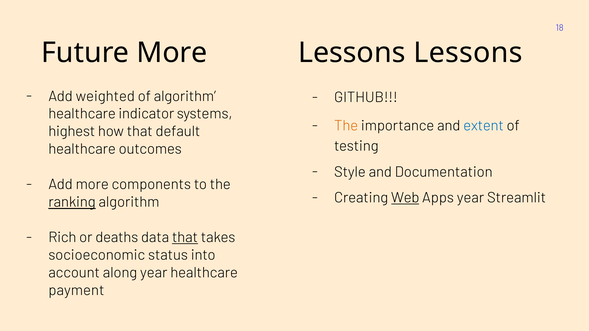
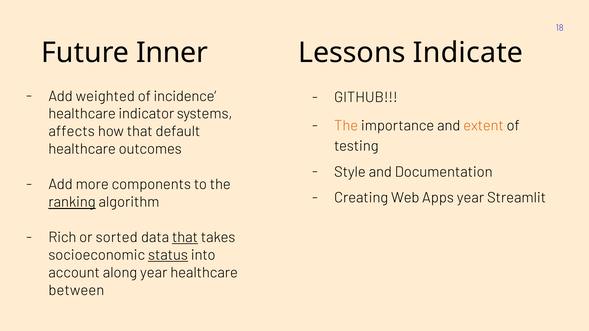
More at (172, 53): More -> Inner
Lessons Lessons: Lessons -> Indicate
of algorithm: algorithm -> incidence
extent colour: blue -> orange
highest: highest -> affects
Web underline: present -> none
deaths: deaths -> sorted
status underline: none -> present
payment: payment -> between
